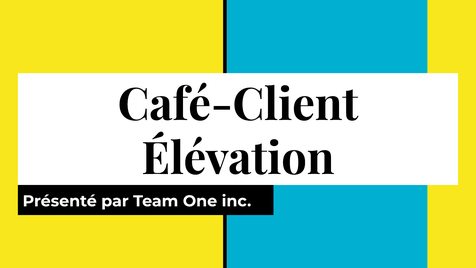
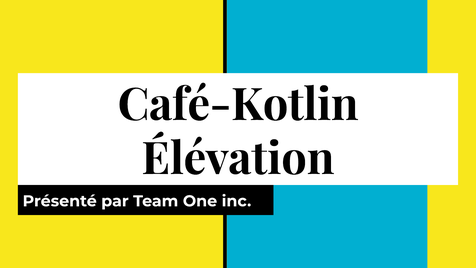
Café-Client: Café-Client -> Café-Kotlin
